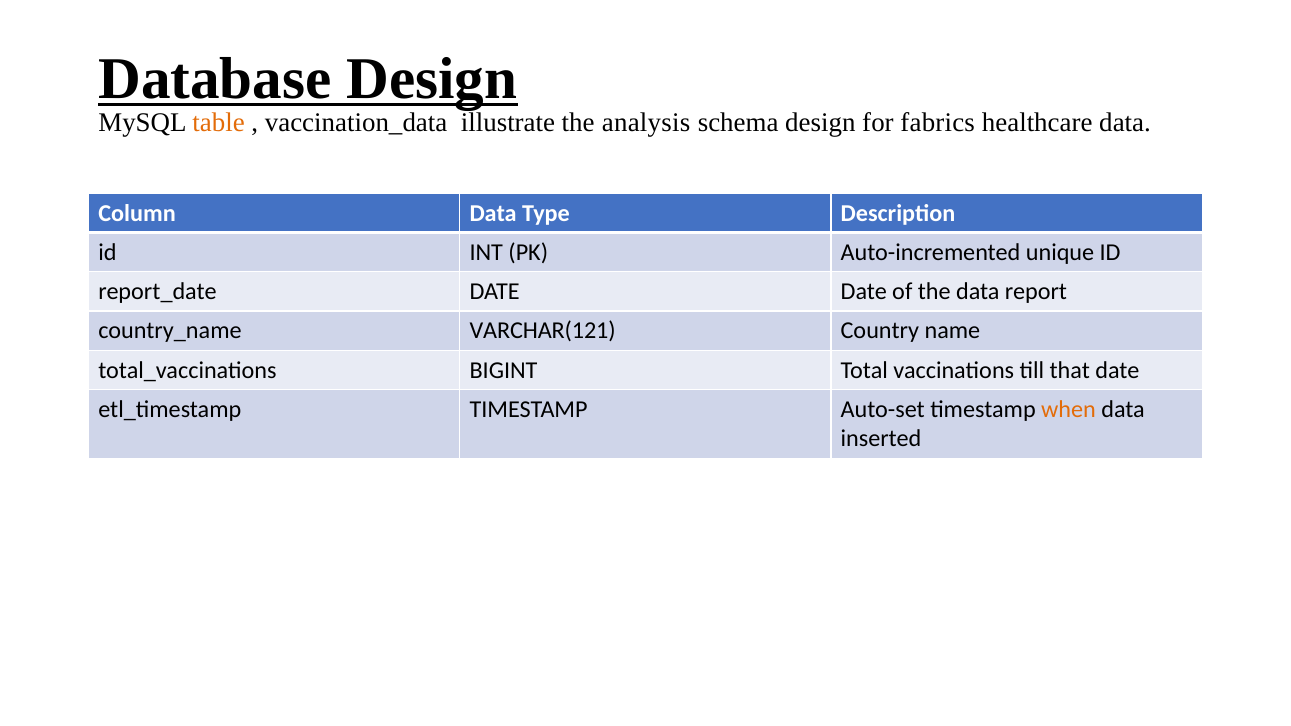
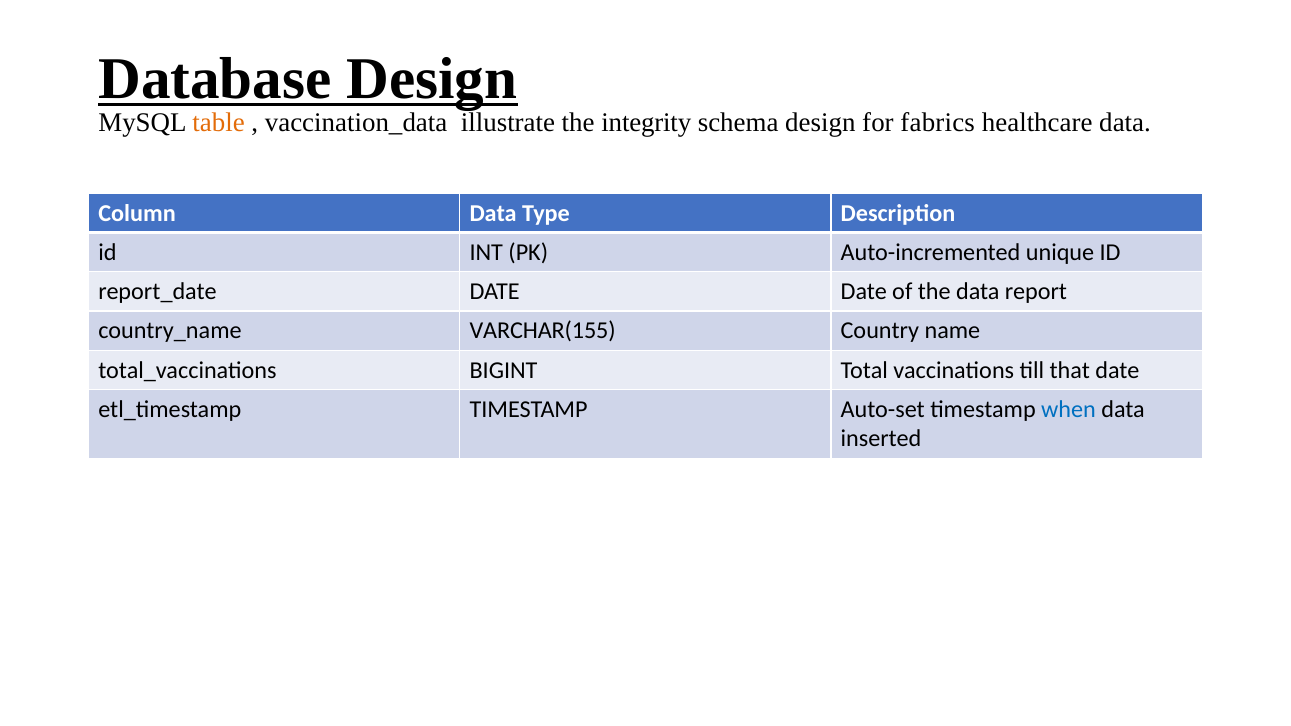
analysis: analysis -> integrity
VARCHAR(121: VARCHAR(121 -> VARCHAR(155
when colour: orange -> blue
